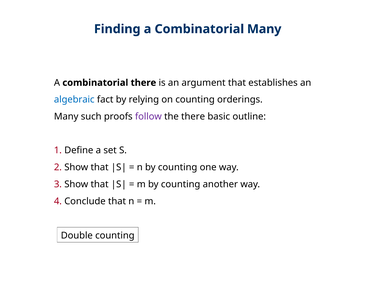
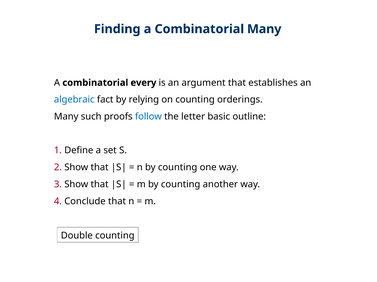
combinatorial there: there -> every
follow colour: purple -> blue
the there: there -> letter
